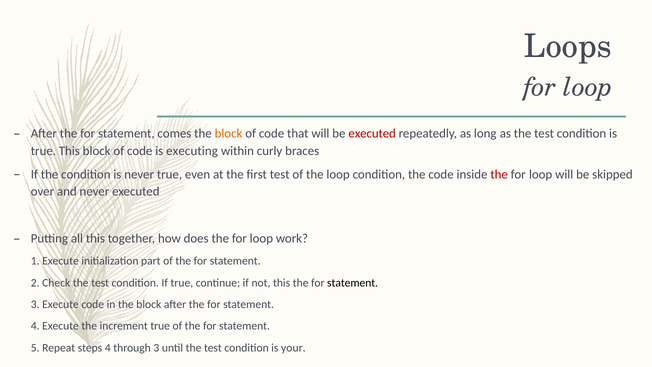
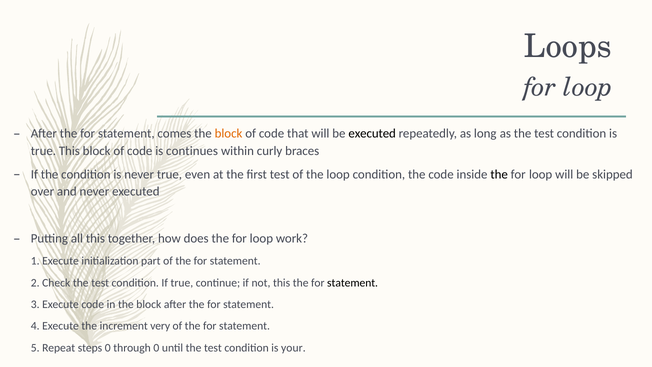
executed at (372, 134) colour: red -> black
executing: executing -> continues
the at (499, 174) colour: red -> black
increment true: true -> very
steps 4: 4 -> 0
through 3: 3 -> 0
